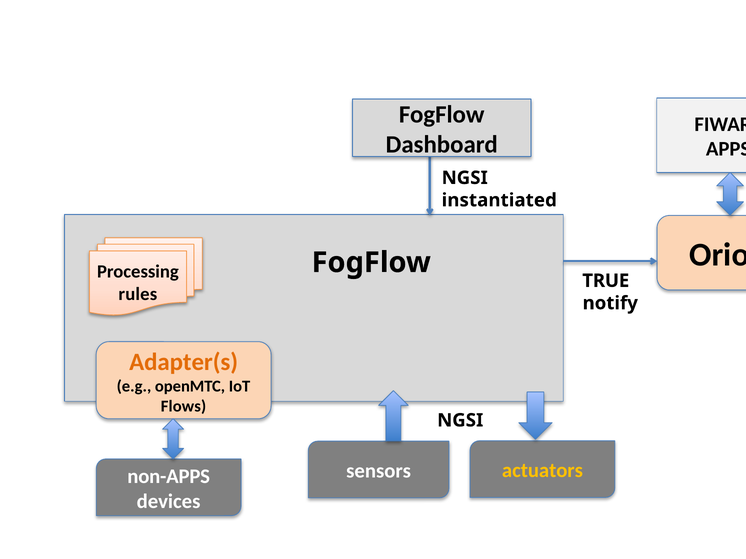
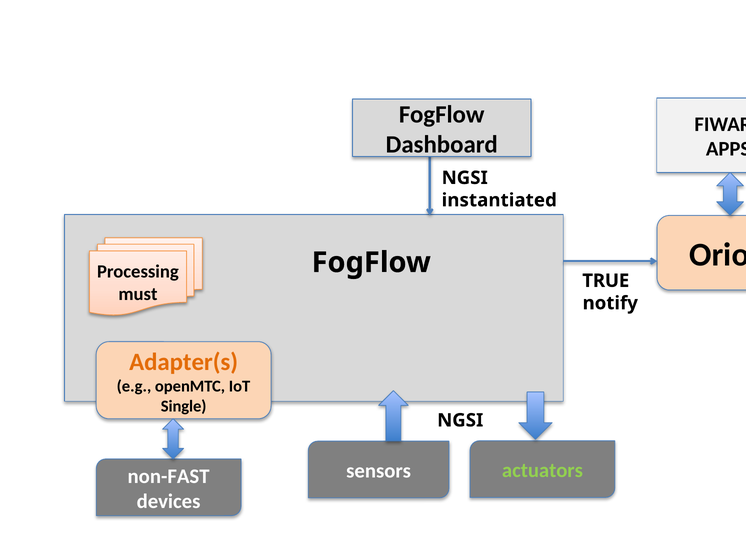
rules: rules -> must
Flows: Flows -> Single
actuators colour: yellow -> light green
non-APPS: non-APPS -> non-FAST
